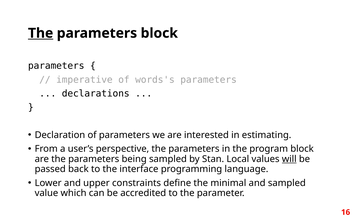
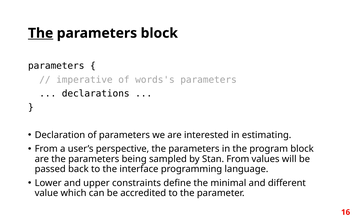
Stan Local: Local -> From
will underline: present -> none
and sampled: sampled -> different
